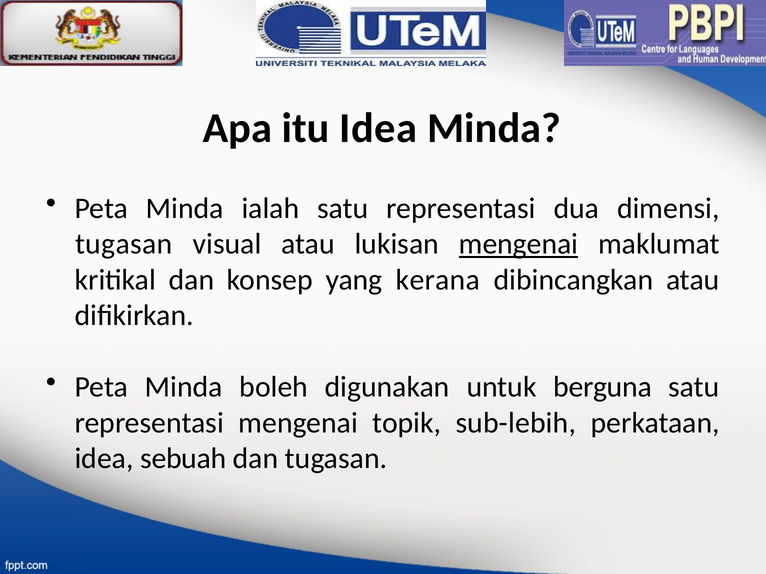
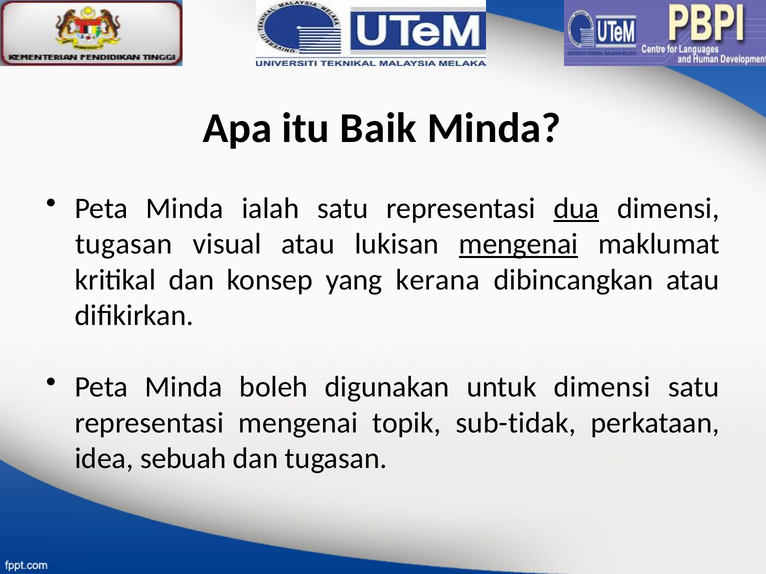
itu Idea: Idea -> Baik
dua underline: none -> present
untuk berguna: berguna -> dimensi
sub-lebih: sub-lebih -> sub-tidak
